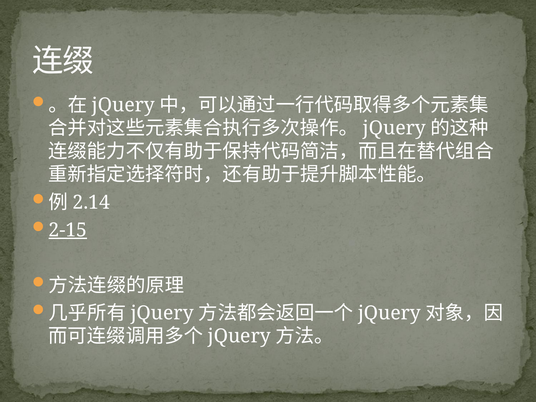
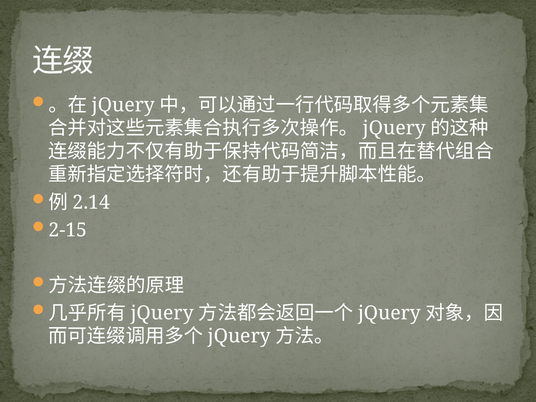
2-15 underline: present -> none
